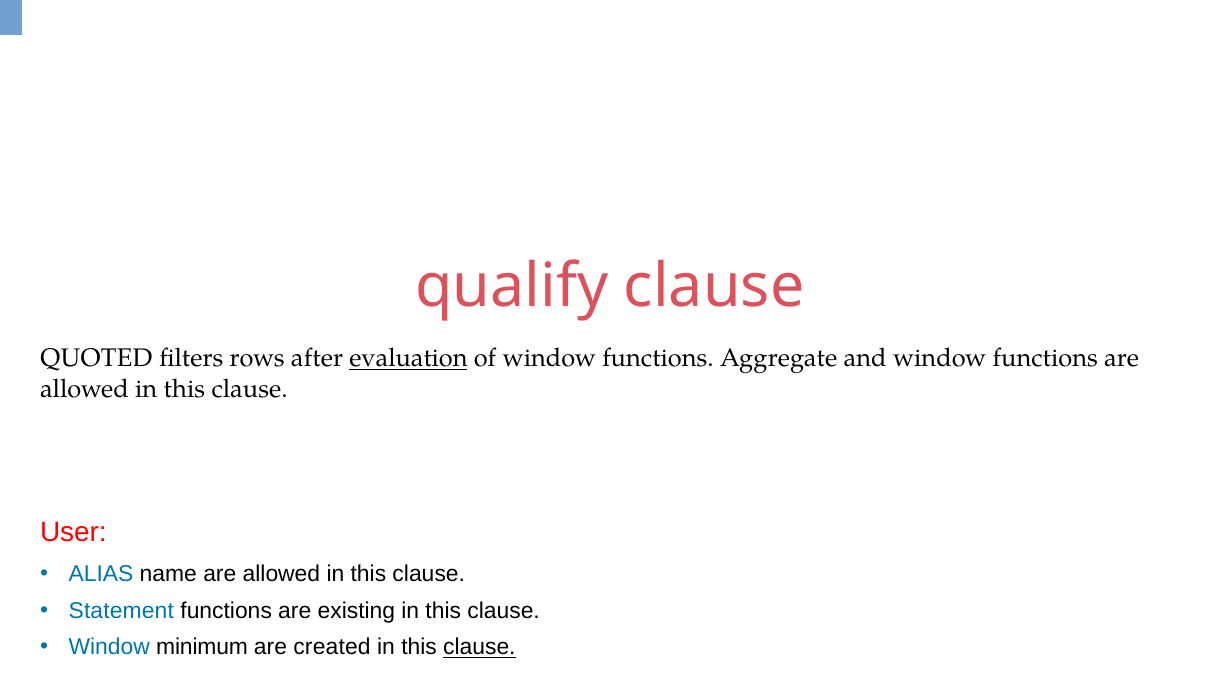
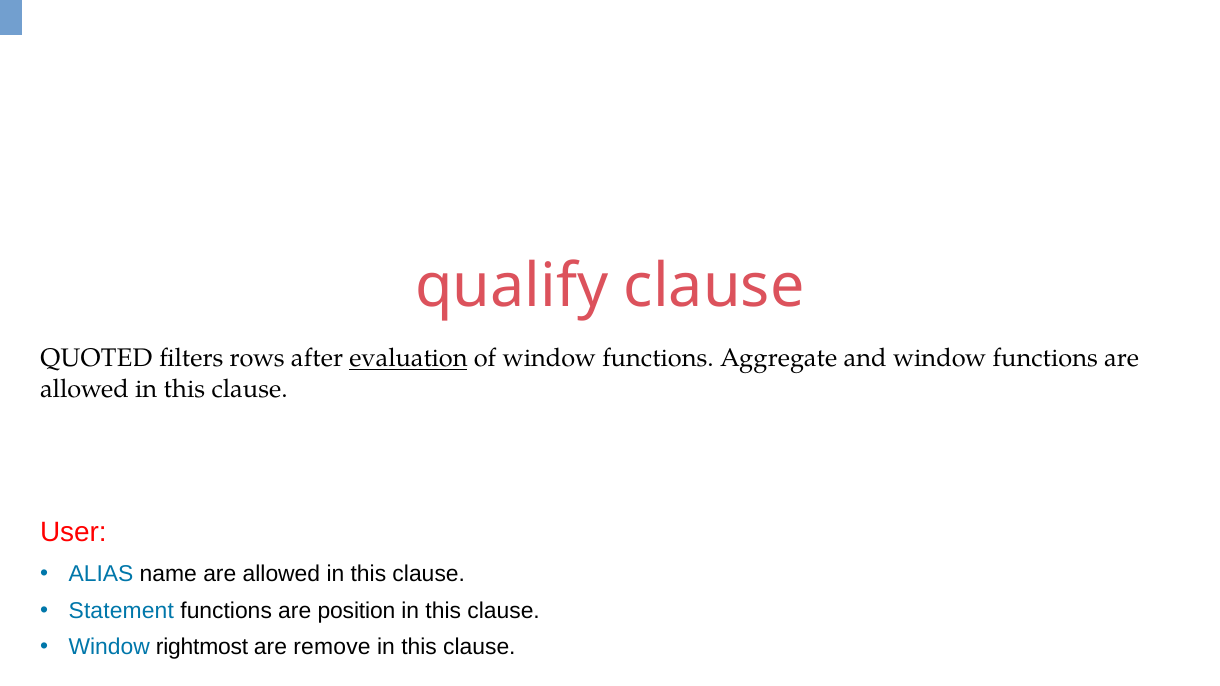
existing: existing -> position
minimum: minimum -> rightmost
created: created -> remove
clause at (479, 648) underline: present -> none
